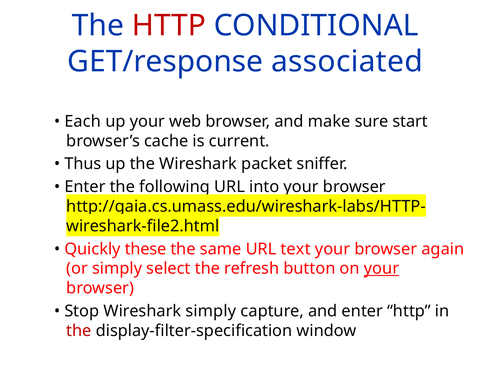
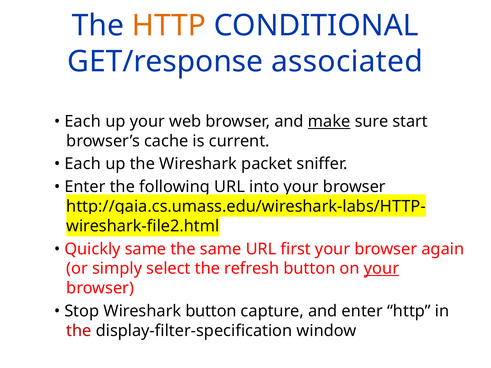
HTTP at (169, 26) colour: red -> orange
make underline: none -> present
Thus at (83, 164): Thus -> Each
Quickly these: these -> same
text: text -> first
Wireshark simply: simply -> button
